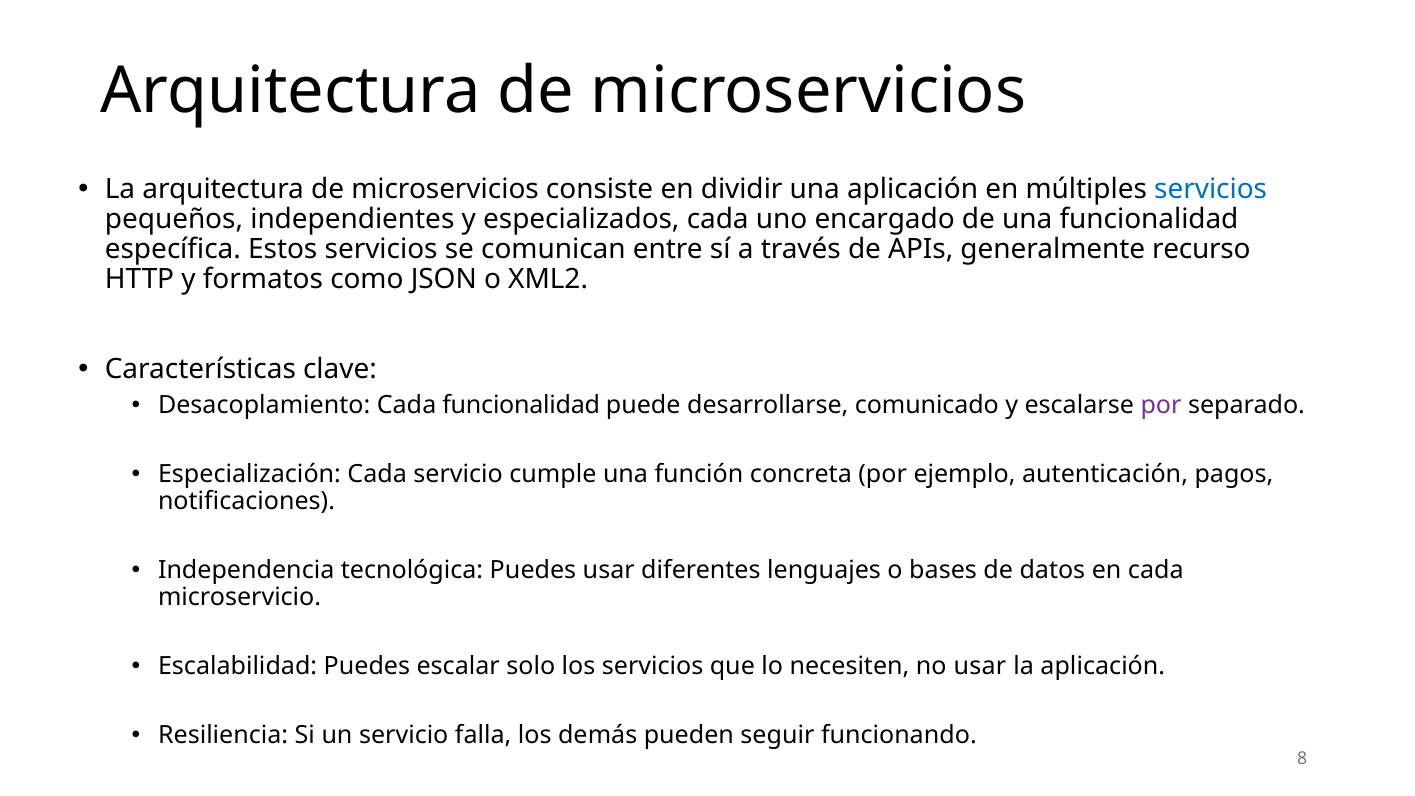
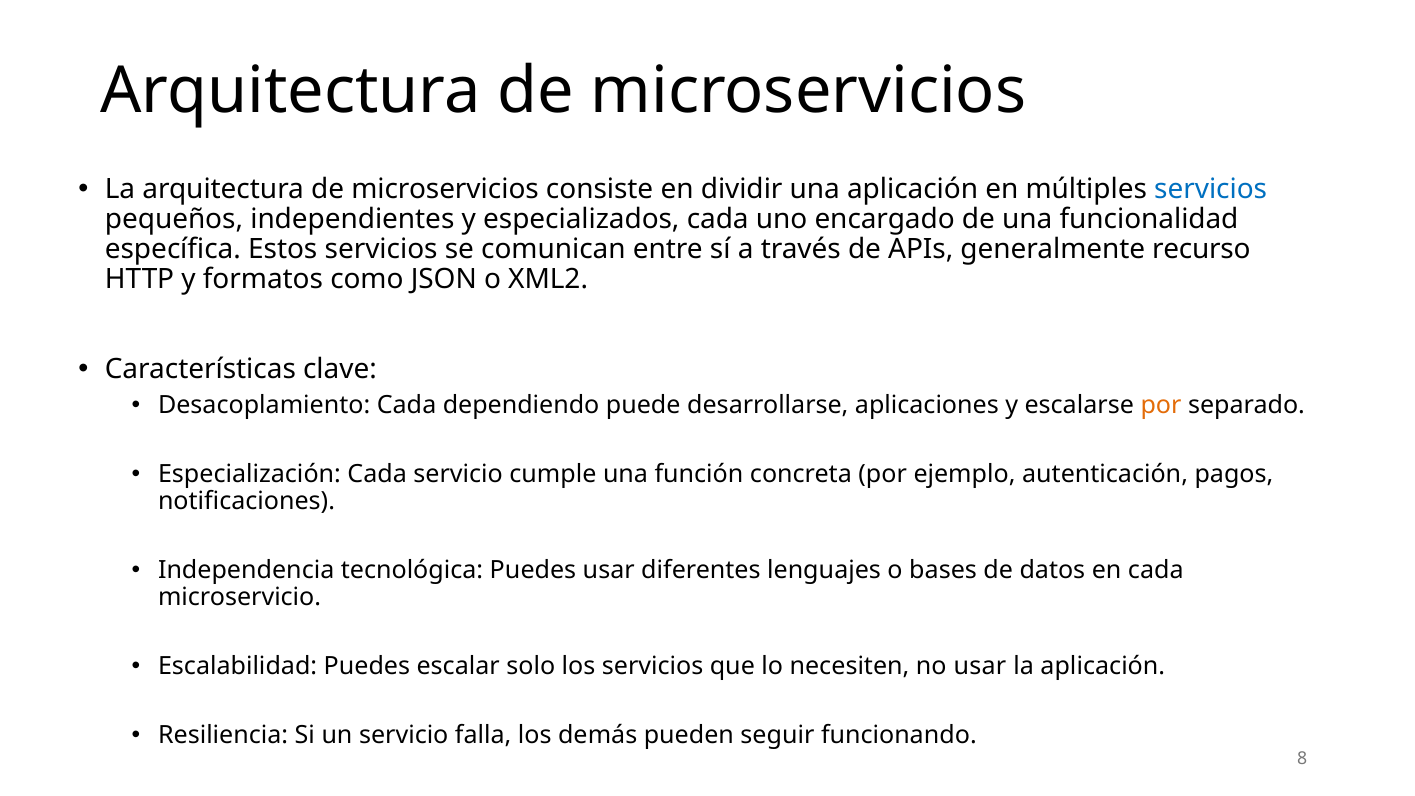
Cada funcionalidad: funcionalidad -> dependiendo
comunicado: comunicado -> aplicaciones
por at (1161, 405) colour: purple -> orange
